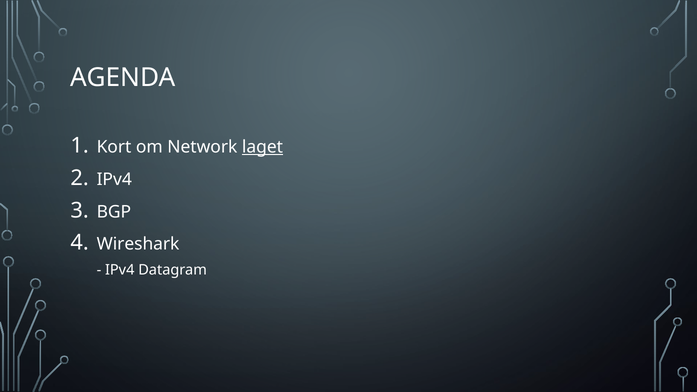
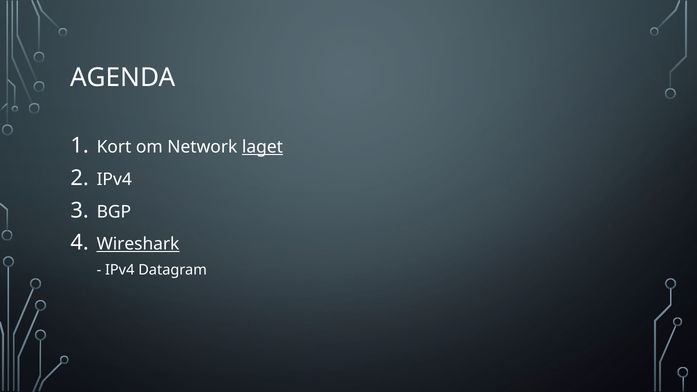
Wireshark underline: none -> present
